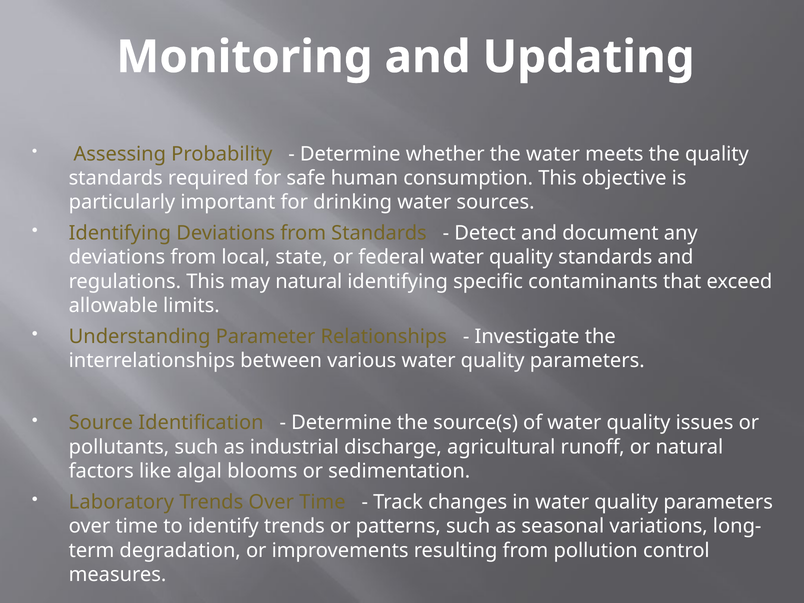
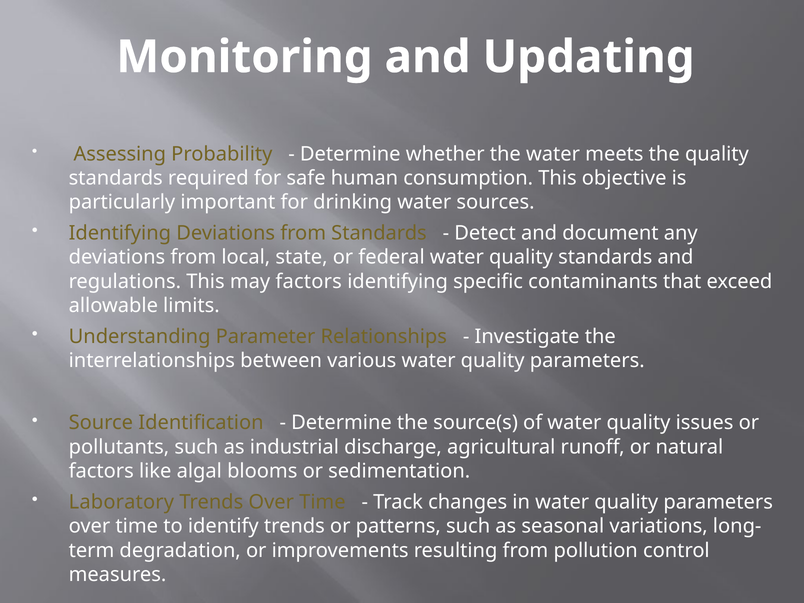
may natural: natural -> factors
